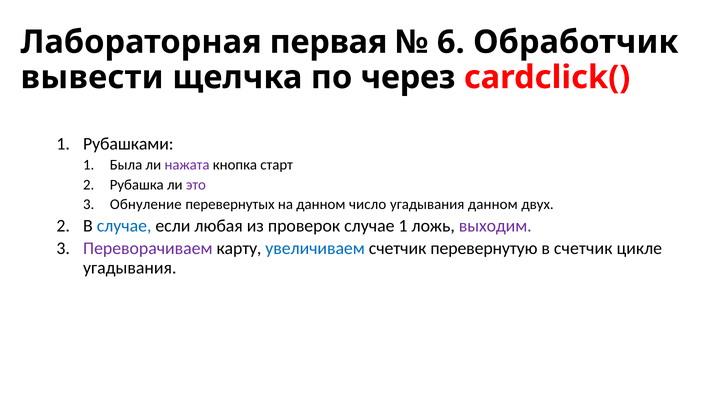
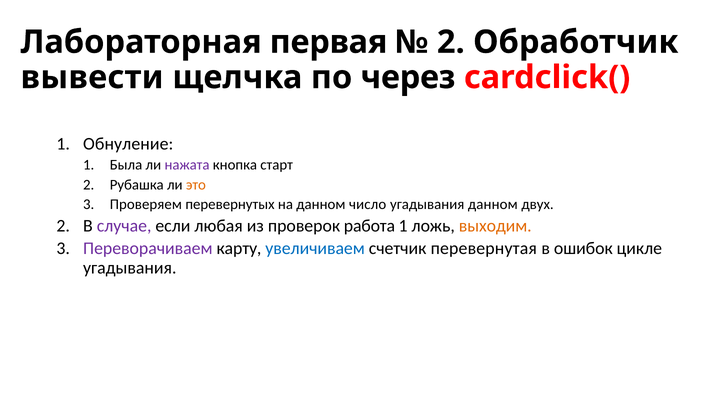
6 at (451, 42): 6 -> 2
Рубашками: Рубашками -> Обнуление
это colour: purple -> orange
Обнуление: Обнуление -> Проверяем
случае at (124, 226) colour: blue -> purple
проверок случае: случае -> работа
выходим colour: purple -> orange
перевернутую: перевернутую -> перевернутая
в счетчик: счетчик -> ошибок
